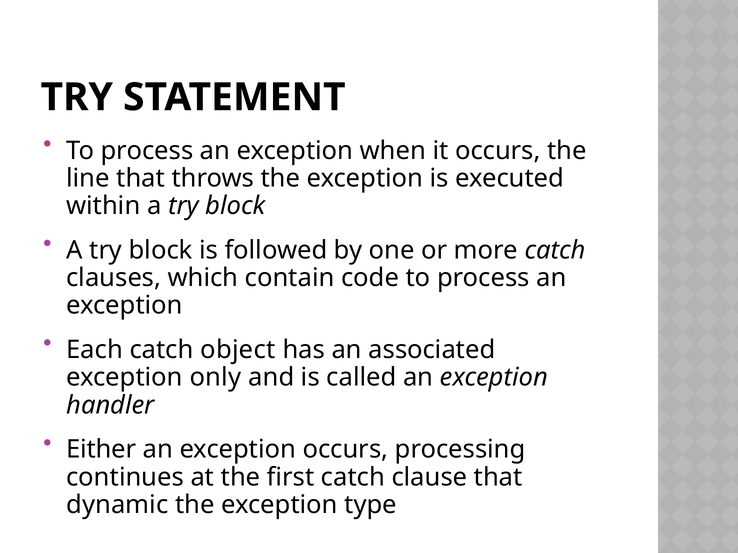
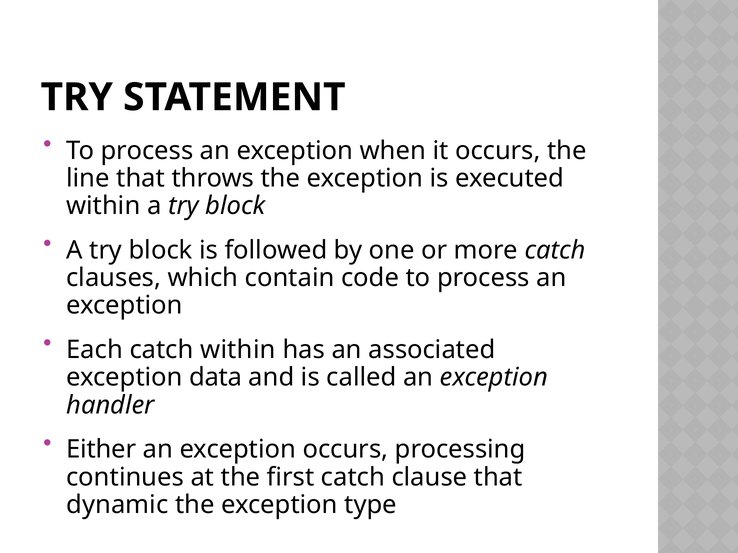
catch object: object -> within
only: only -> data
